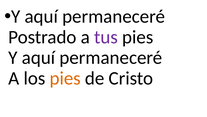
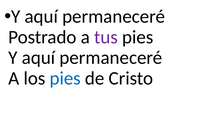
pies at (65, 78) colour: orange -> blue
